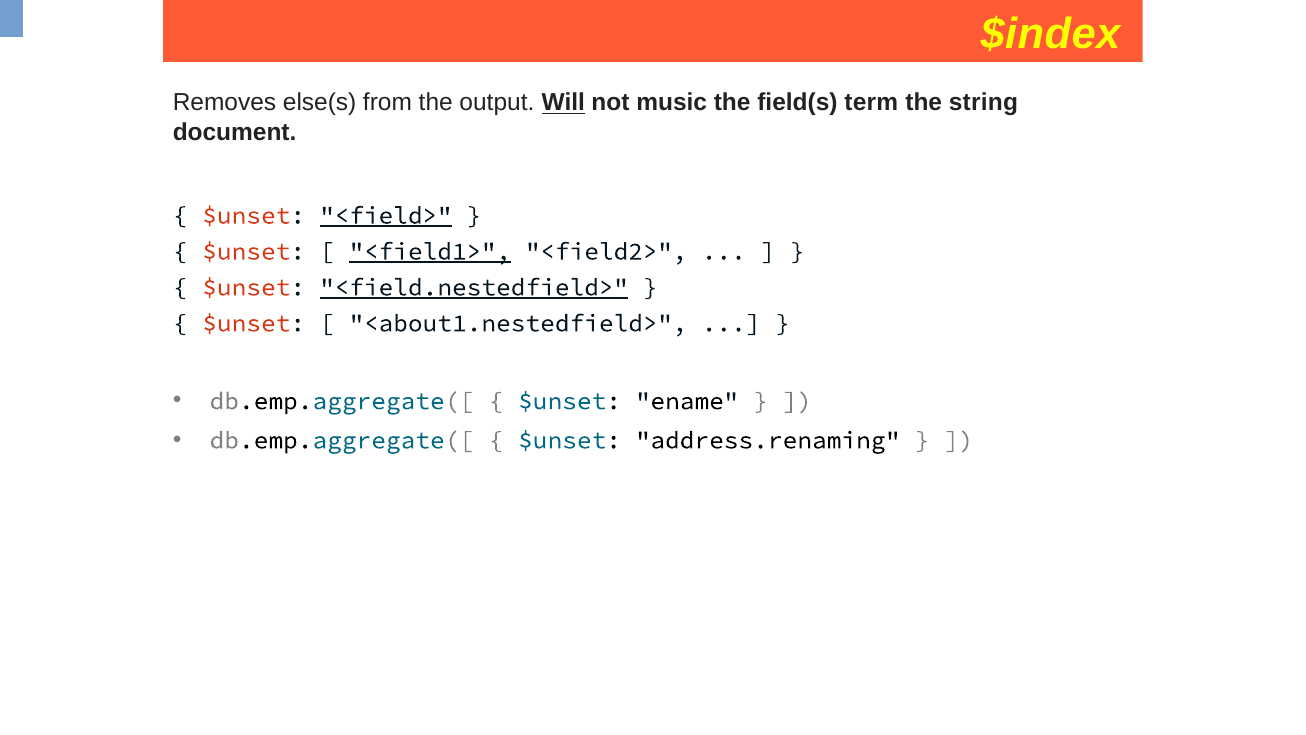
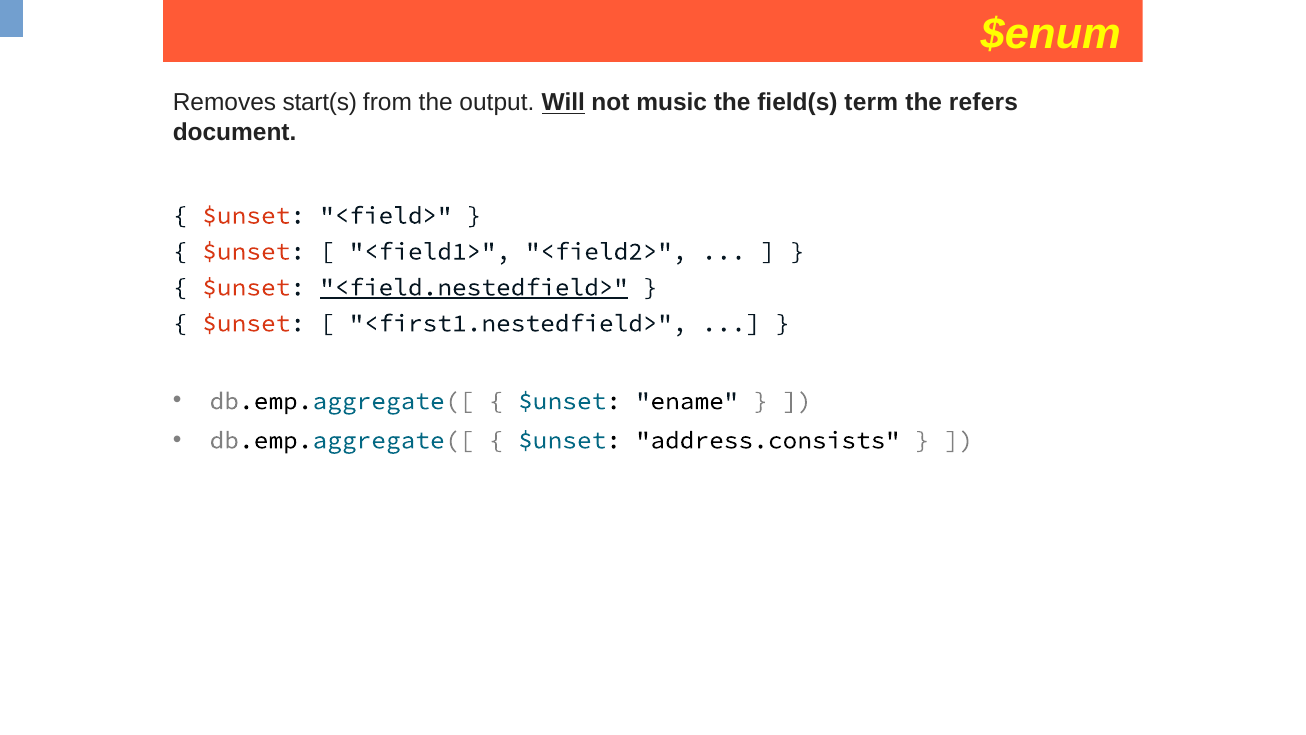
$index: $index -> $enum
else(s: else(s -> start(s
string: string -> refers
<field> underline: present -> none
<field1> underline: present -> none
<about1.nestedfield>: <about1.nestedfield> -> <first1.nestedfield>
address.renaming: address.renaming -> address.consists
